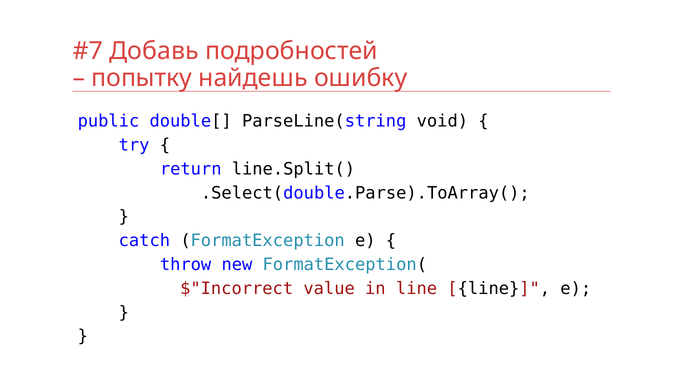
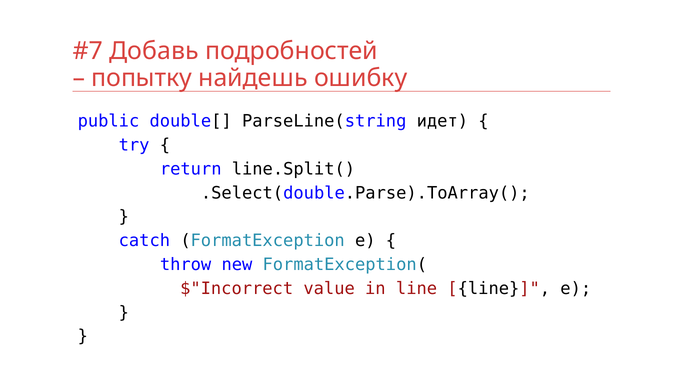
void: void -> идет
